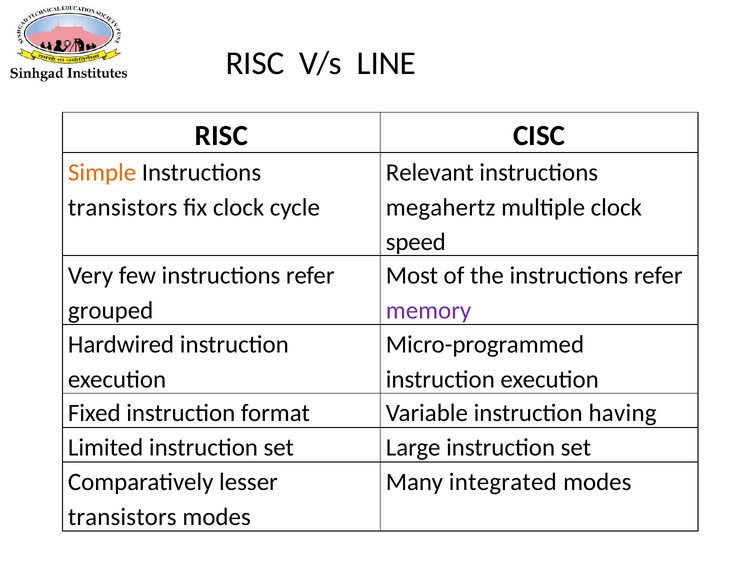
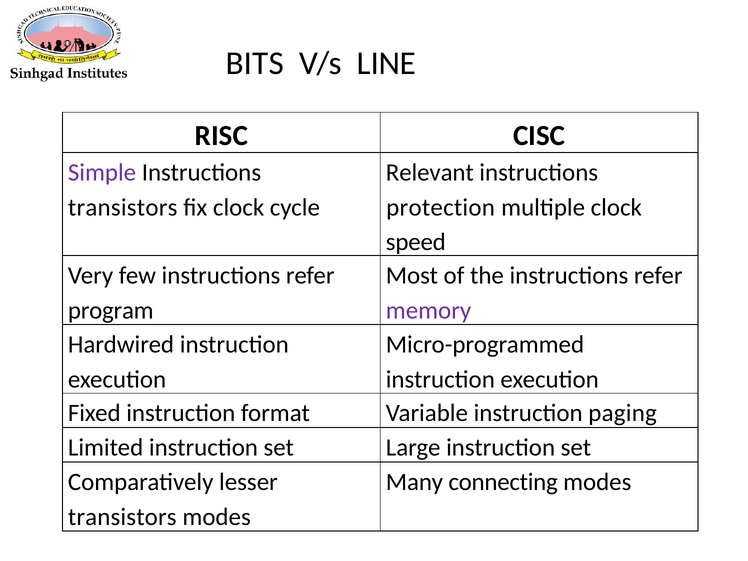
RISC at (255, 63): RISC -> BITS
Simple colour: orange -> purple
megahertz: megahertz -> protection
grouped: grouped -> program
having: having -> paging
integrated: integrated -> connecting
